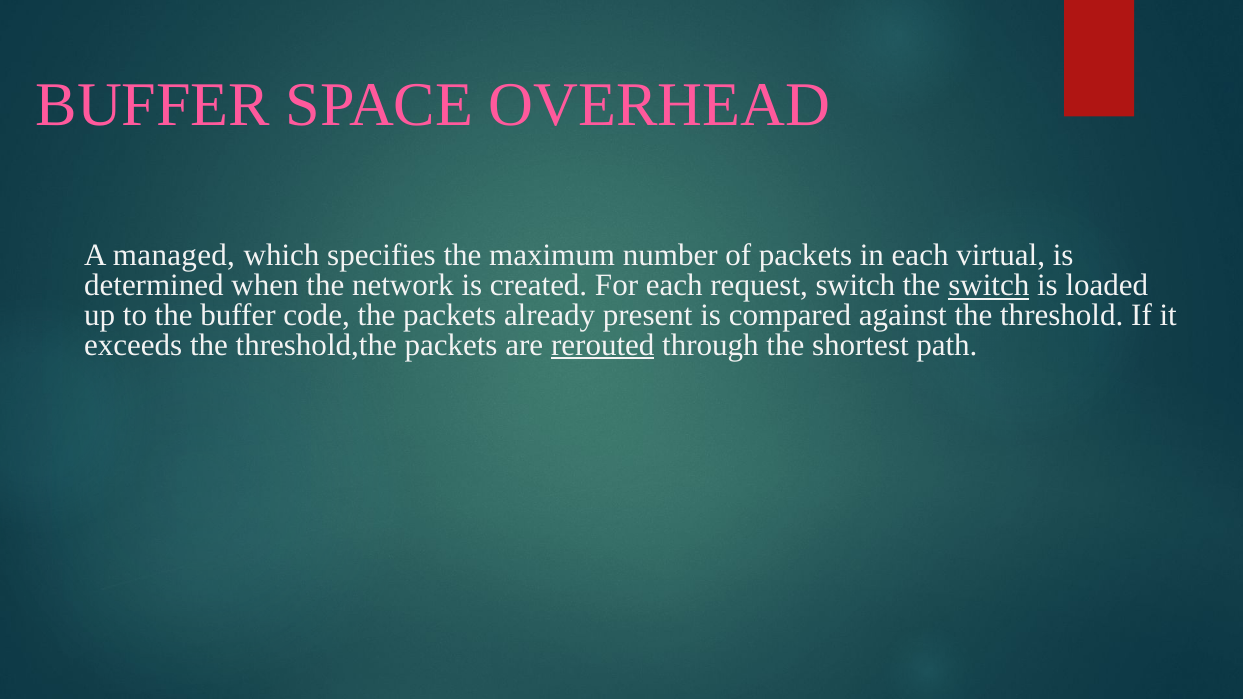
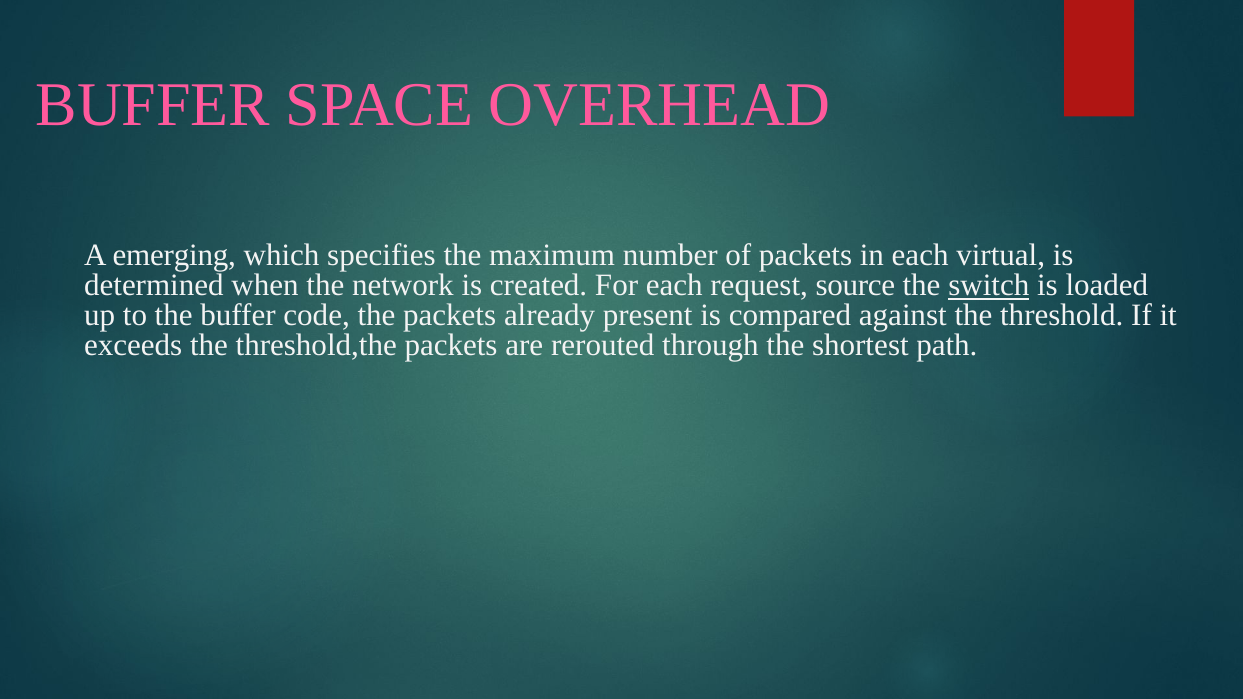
managed: managed -> emerging
request switch: switch -> source
rerouted underline: present -> none
